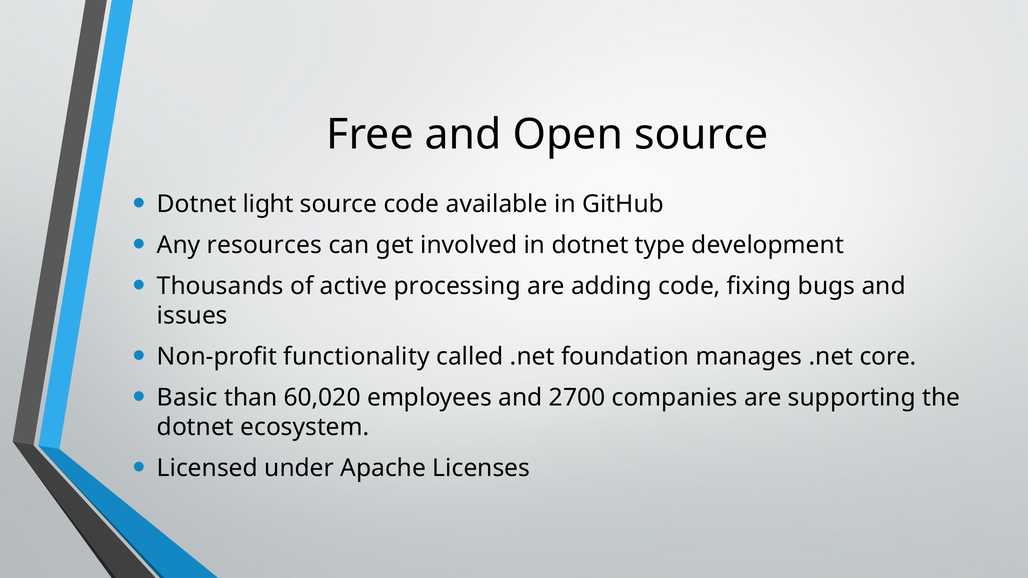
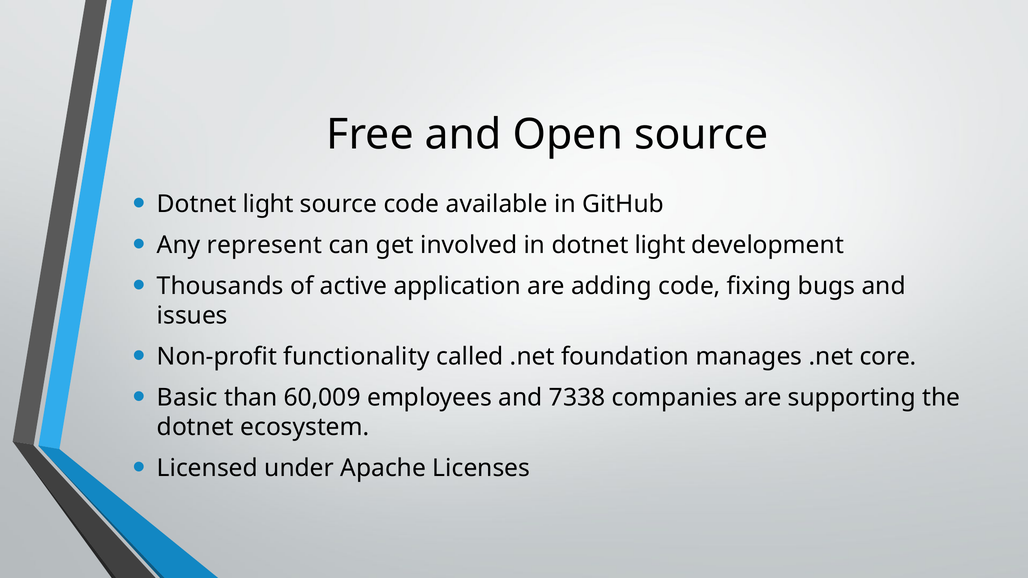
resources: resources -> represent
in dotnet type: type -> light
processing: processing -> application
60,020: 60,020 -> 60,009
2700: 2700 -> 7338
